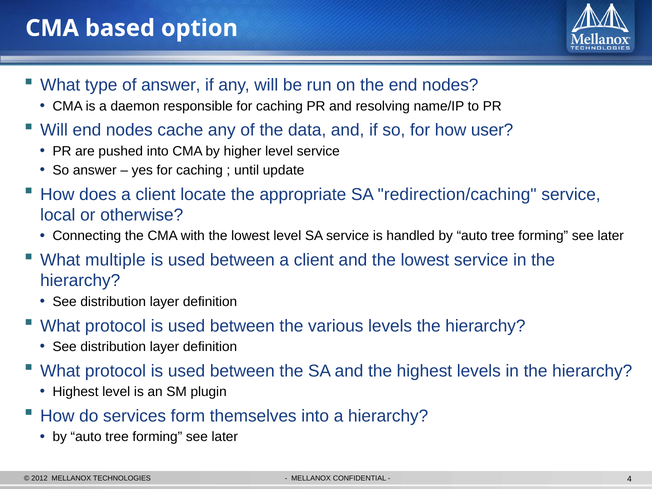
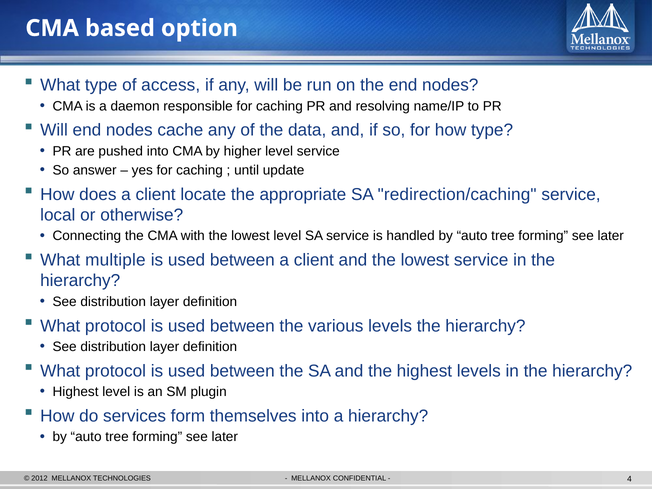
of answer: answer -> access
how user: user -> type
